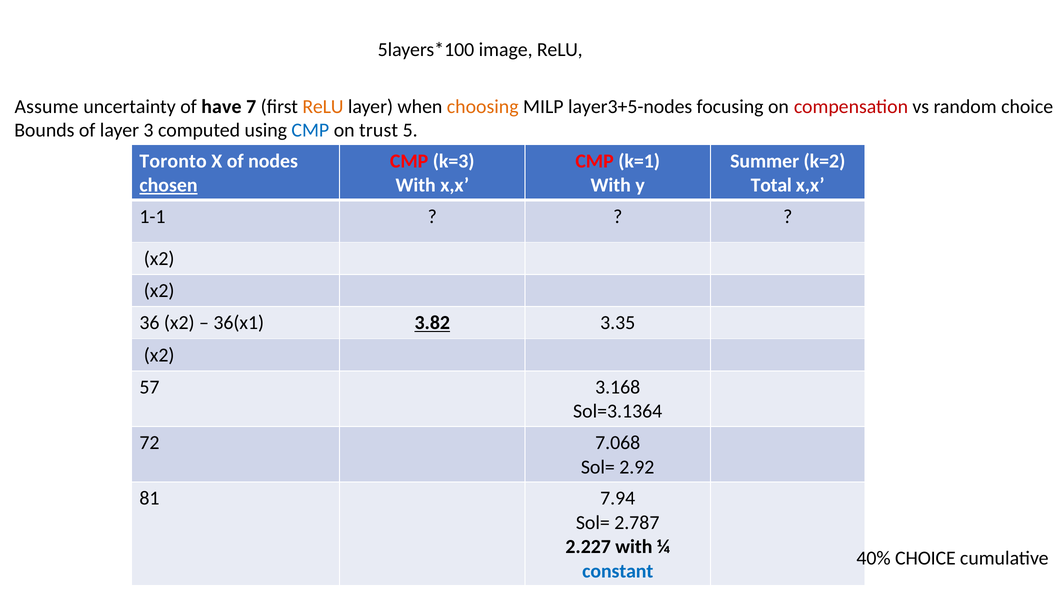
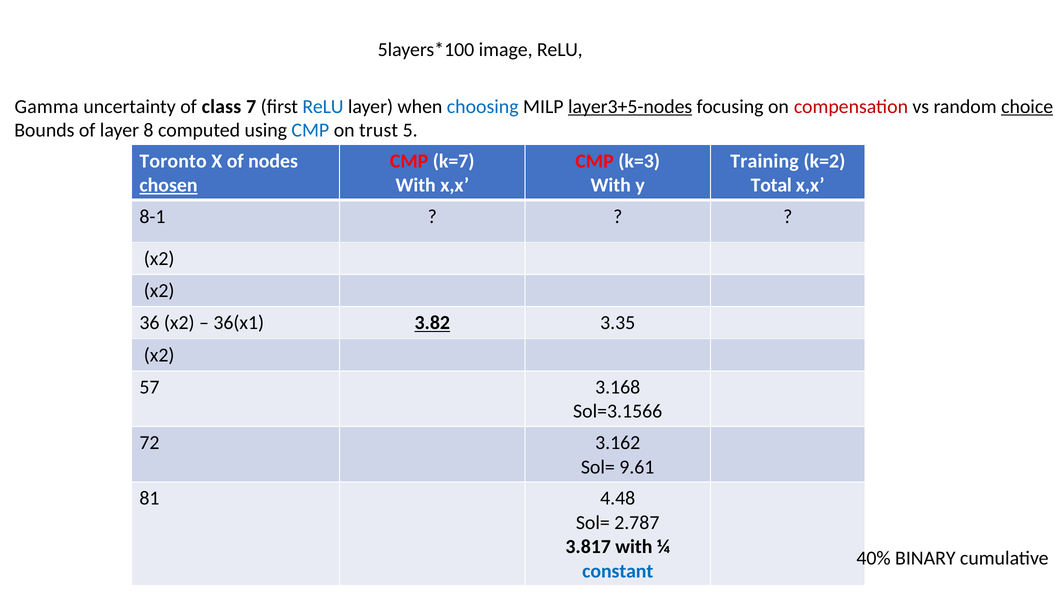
Assume: Assume -> Gamma
have: have -> class
ReLU at (323, 106) colour: orange -> blue
choosing colour: orange -> blue
layer3+5-nodes underline: none -> present
choice at (1027, 106) underline: none -> present
3: 3 -> 8
k=3: k=3 -> k=7
k=1: k=1 -> k=3
Summer: Summer -> Training
1-1: 1-1 -> 8-1
Sol=3.1364: Sol=3.1364 -> Sol=3.1566
7.068: 7.068 -> 3.162
2.92: 2.92 -> 9.61
7.94: 7.94 -> 4.48
2.227: 2.227 -> 3.817
40% CHOICE: CHOICE -> BINARY
